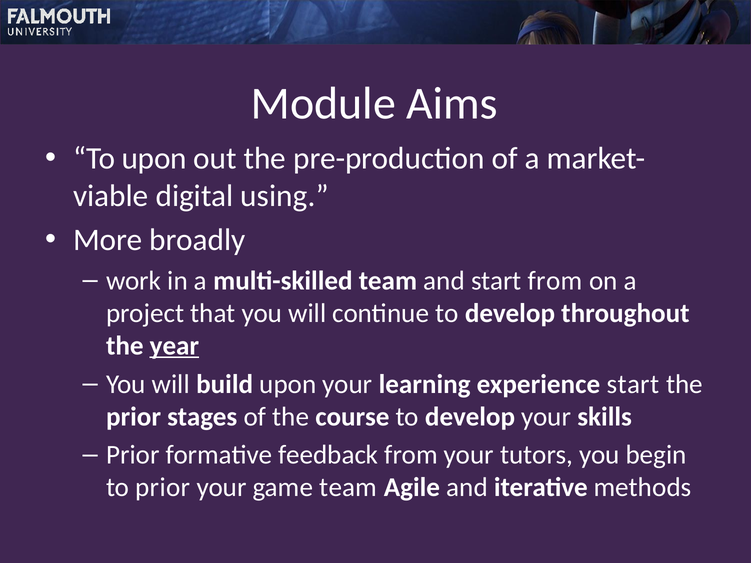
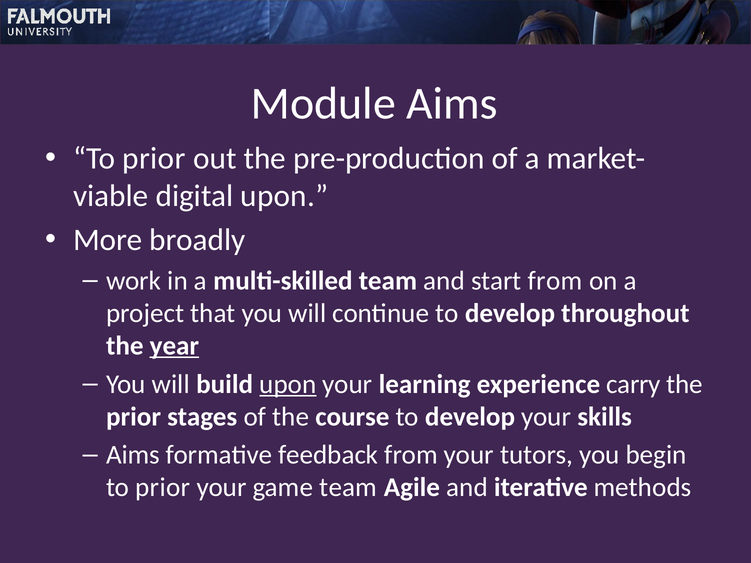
upon at (154, 158): upon -> prior
digital using: using -> upon
upon at (288, 384) underline: none -> present
experience start: start -> carry
Prior at (133, 455): Prior -> Aims
